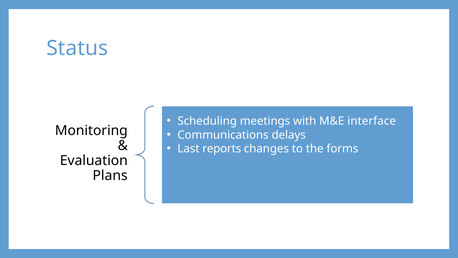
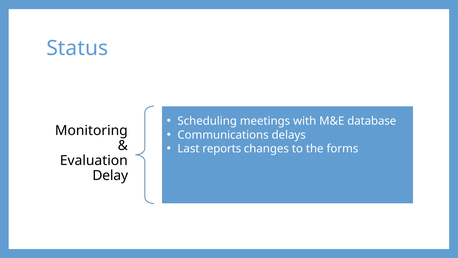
interface: interface -> database
Plans: Plans -> Delay
